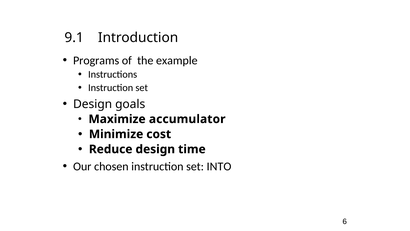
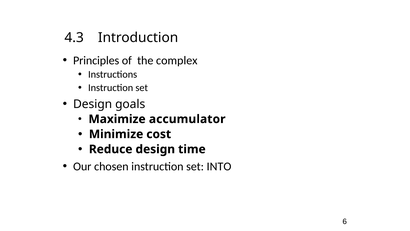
9.1: 9.1 -> 4.3
Programs: Programs -> Principles
example: example -> complex
